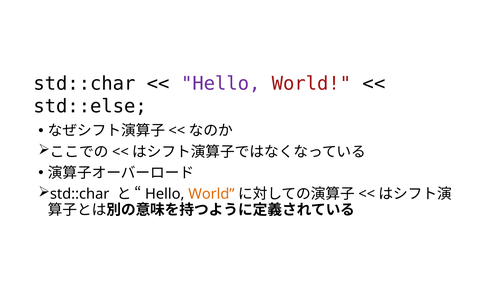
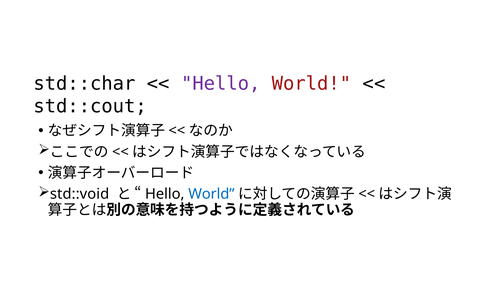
std::else: std::else -> std::cout
std::char at (80, 194): std::char -> std::void
World at (211, 194) colour: orange -> blue
